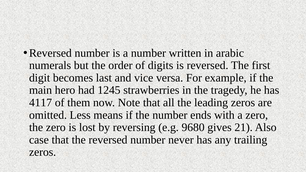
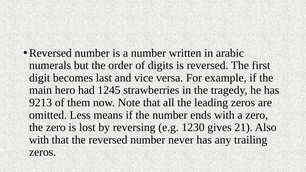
4117: 4117 -> 9213
9680: 9680 -> 1230
case at (39, 140): case -> with
